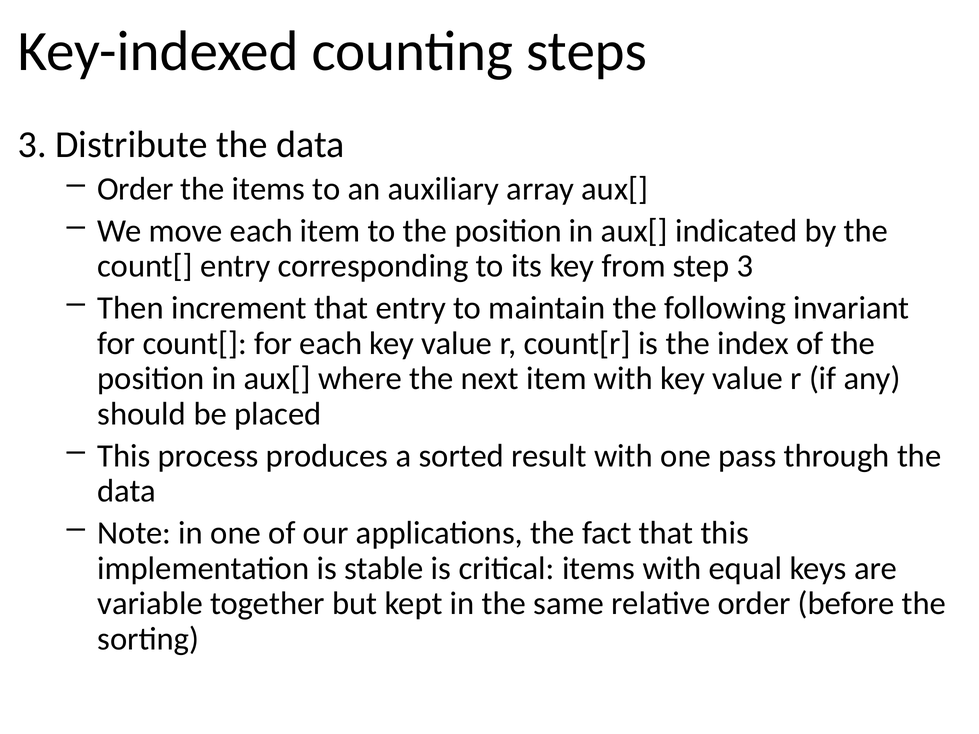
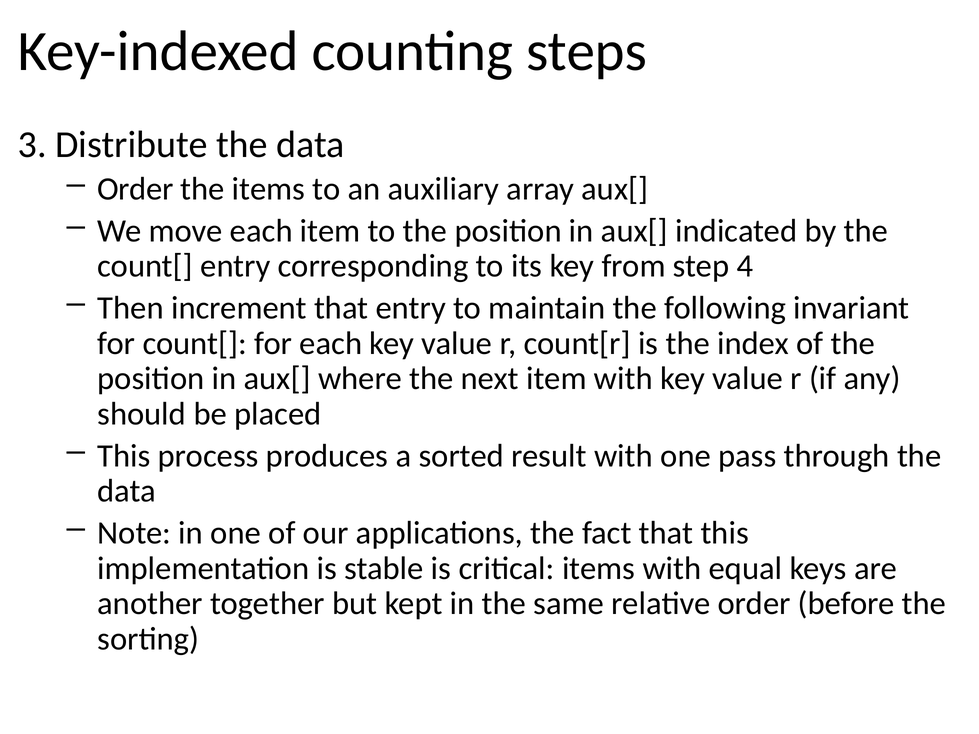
step 3: 3 -> 4
variable: variable -> another
